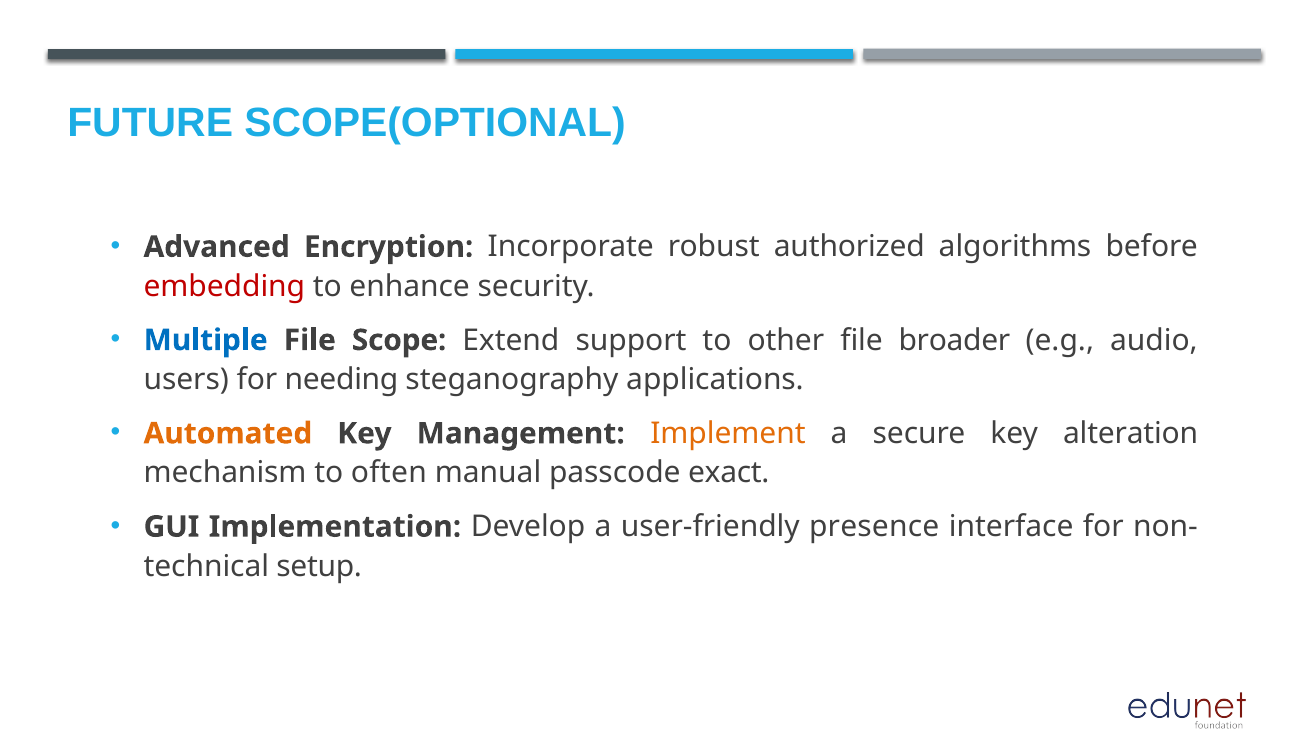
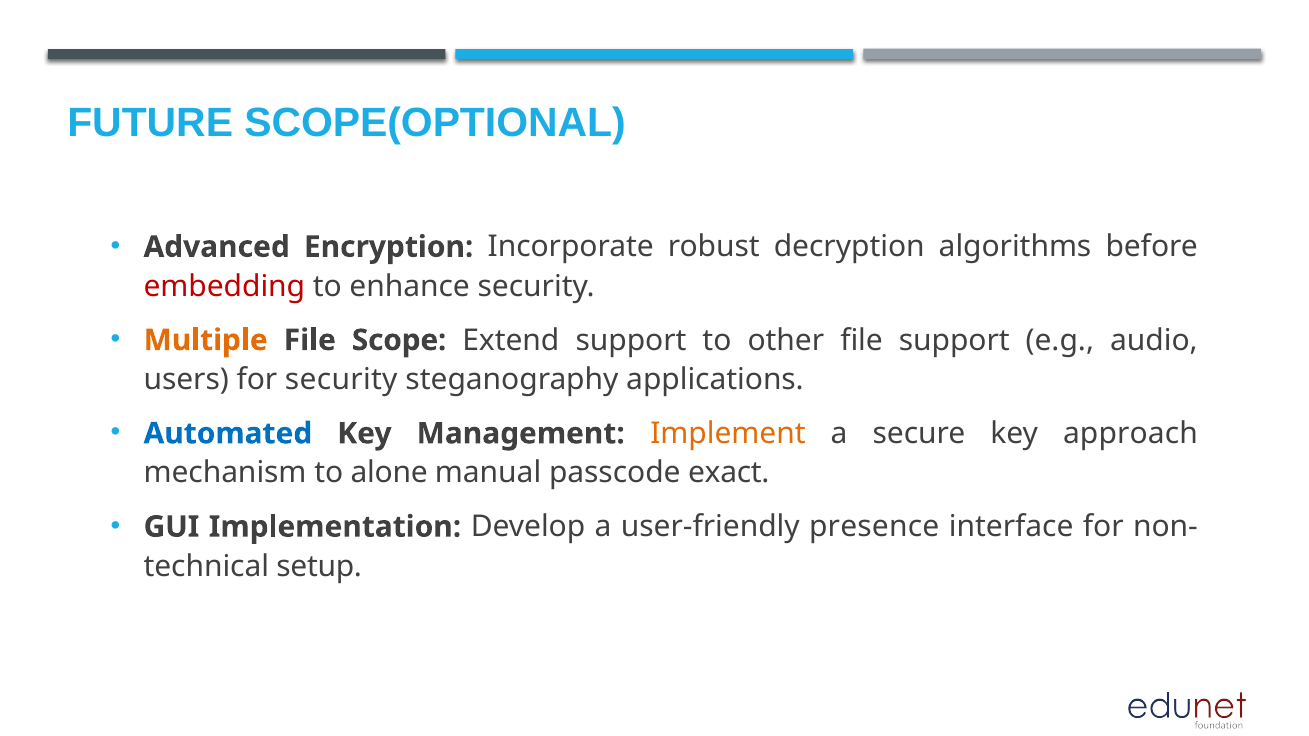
authorized: authorized -> decryption
Multiple colour: blue -> orange
file broader: broader -> support
for needing: needing -> security
Automated colour: orange -> blue
alteration: alteration -> approach
often: often -> alone
